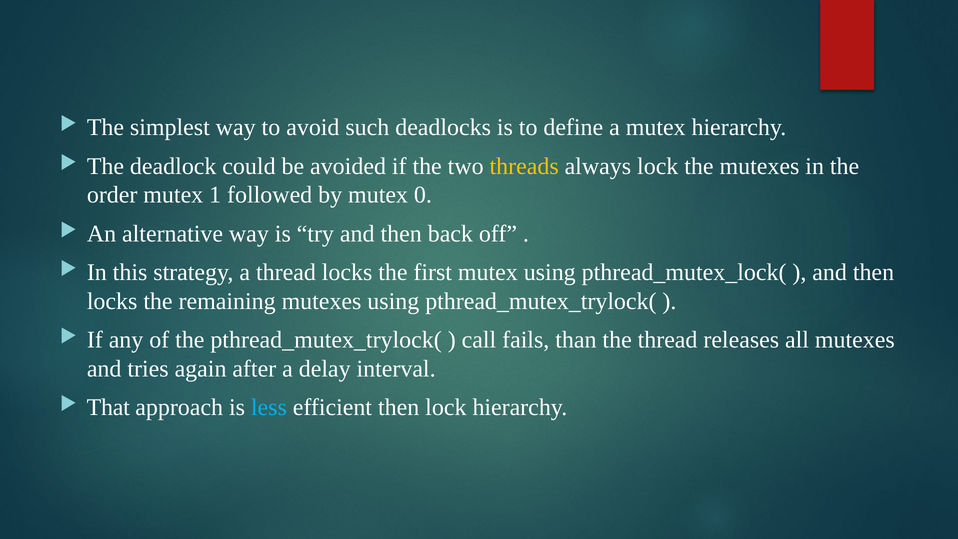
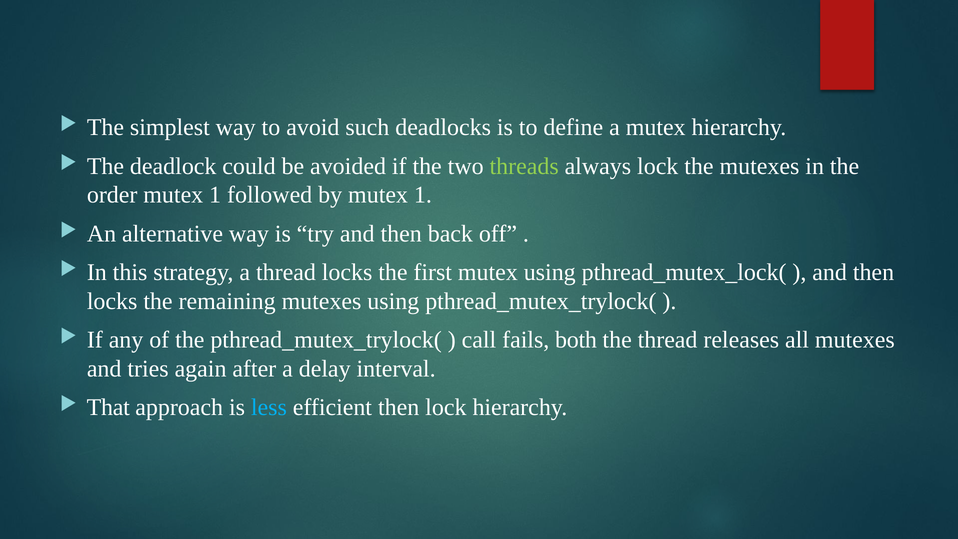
threads colour: yellow -> light green
by mutex 0: 0 -> 1
than: than -> both
